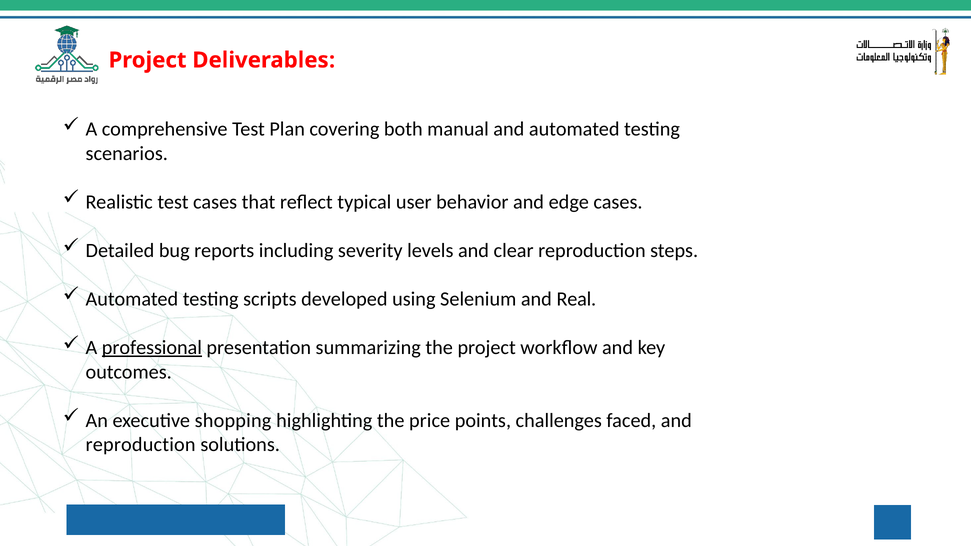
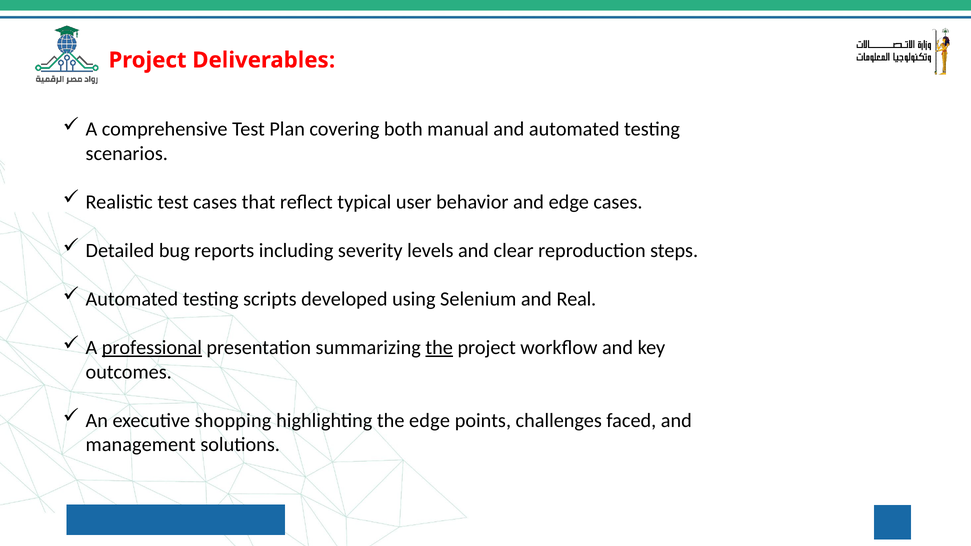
the at (439, 348) underline: none -> present
the price: price -> edge
reproduction at (141, 445): reproduction -> management
